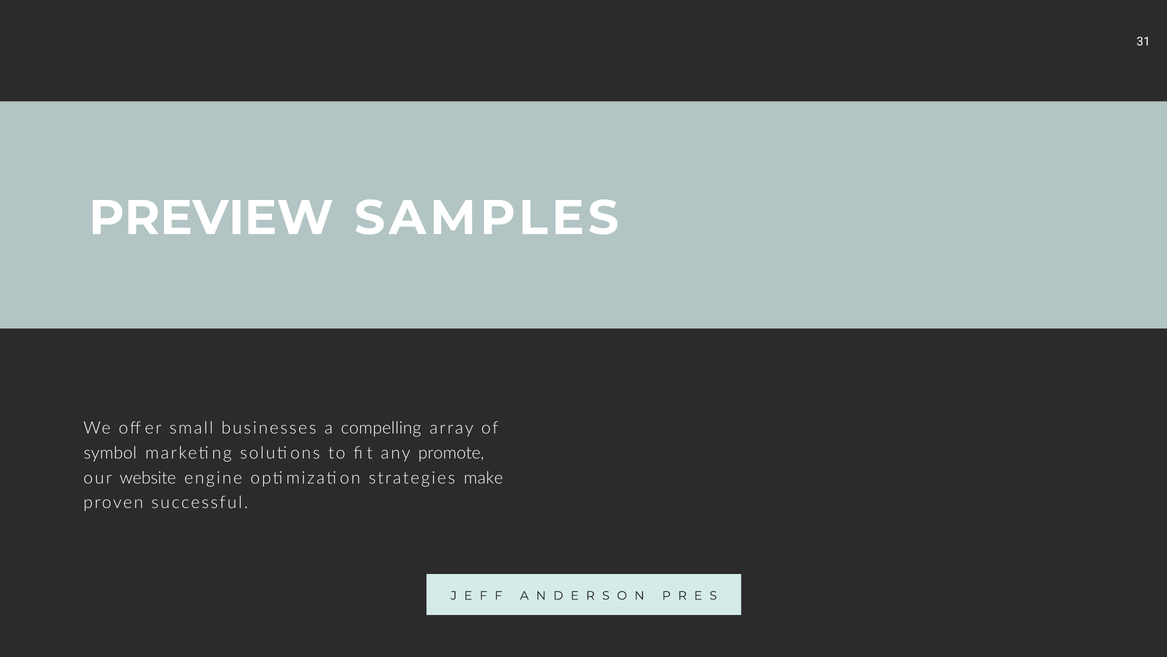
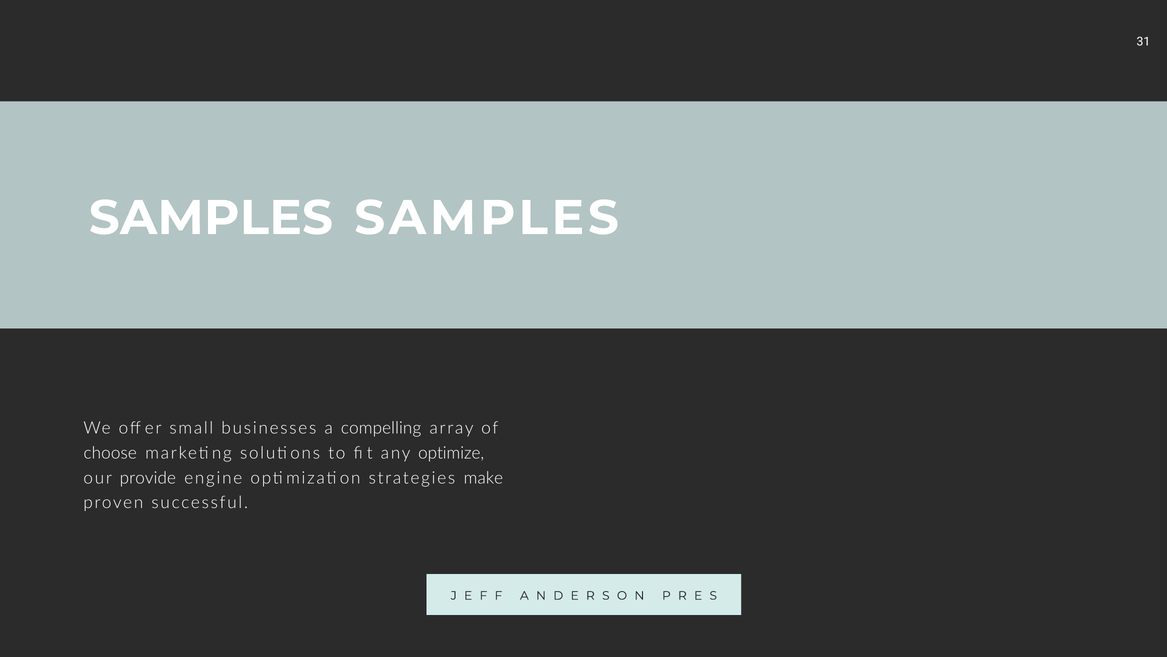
PREVIEW at (211, 218): PREVIEW -> SAMPLES
symbol: symbol -> choose
promote: promote -> optimize
website: website -> provide
